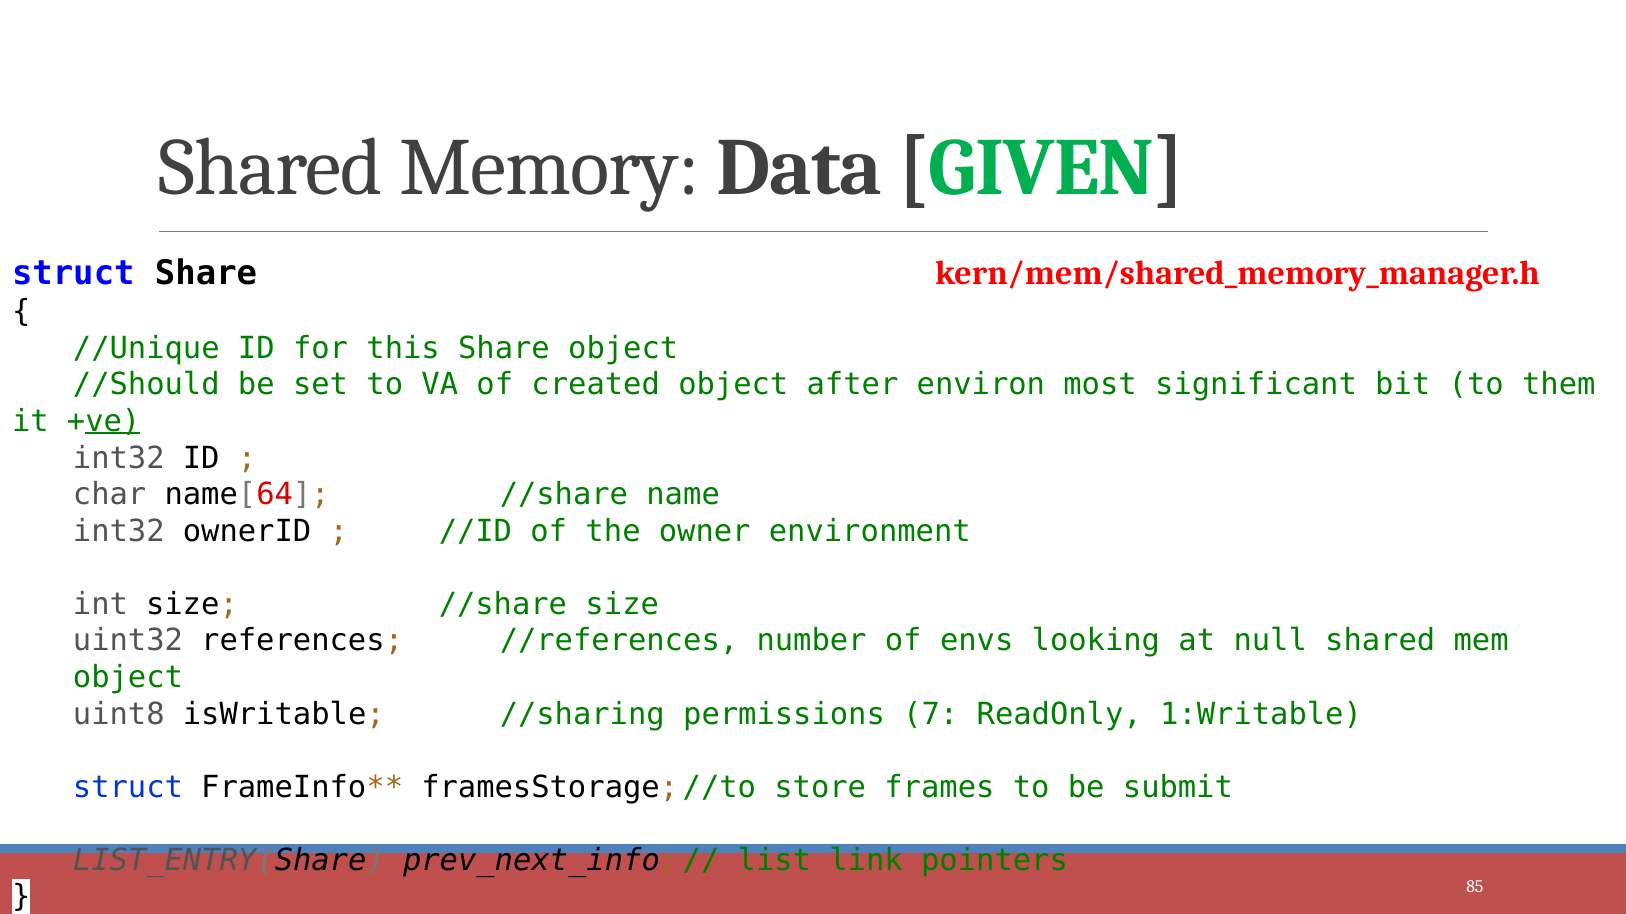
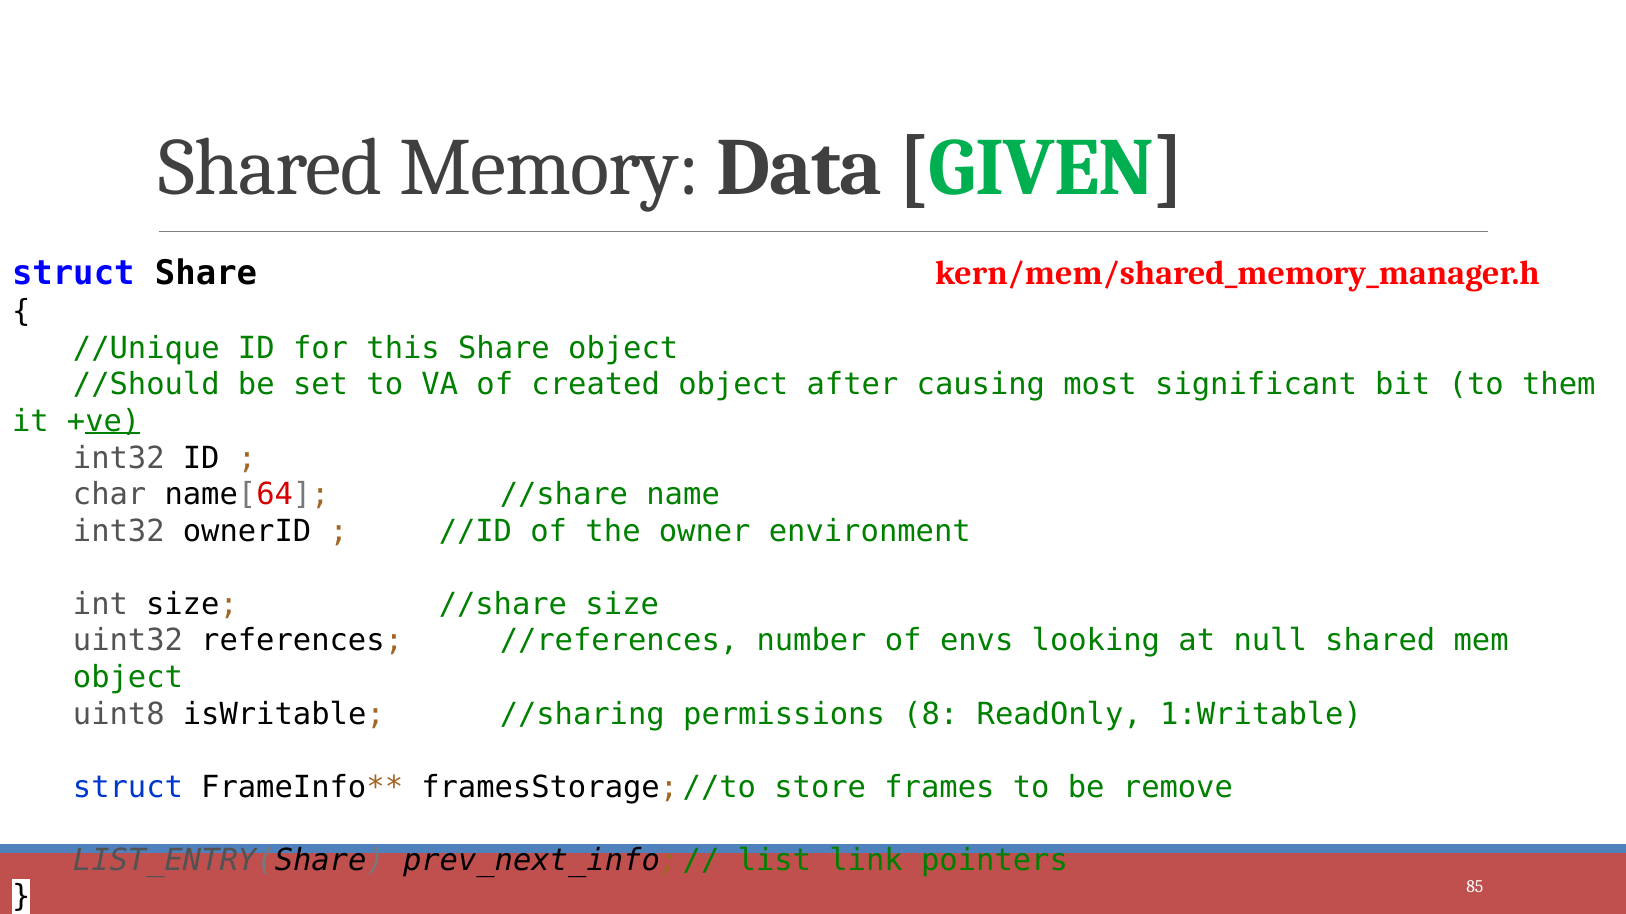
environ: environ -> causing
7: 7 -> 8
submit: submit -> remove
